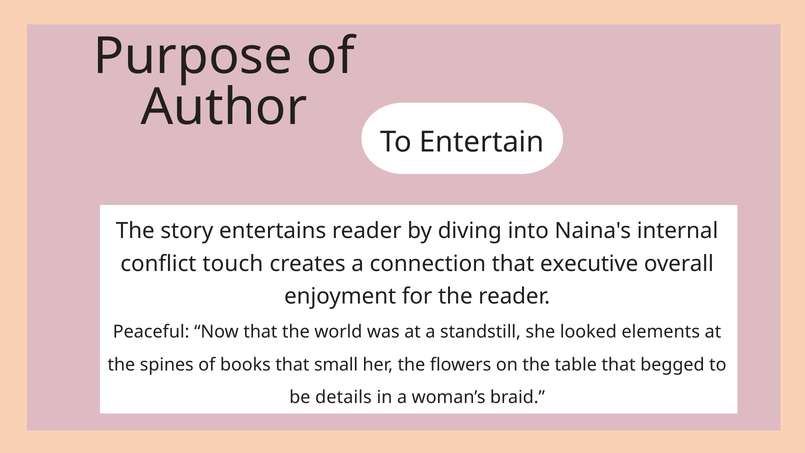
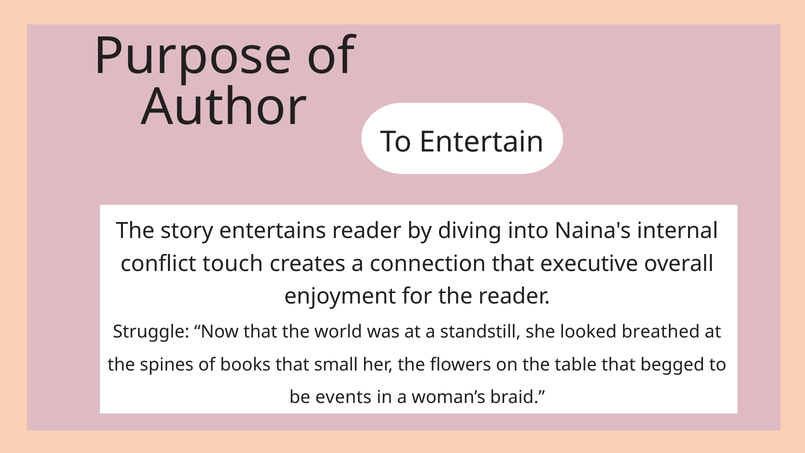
Peaceful: Peaceful -> Struggle
elements: elements -> breathed
details: details -> events
